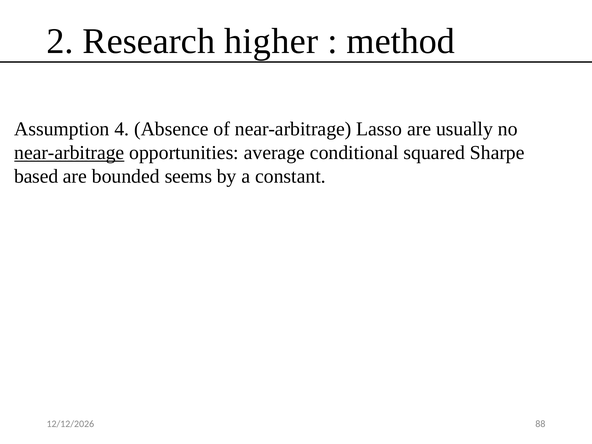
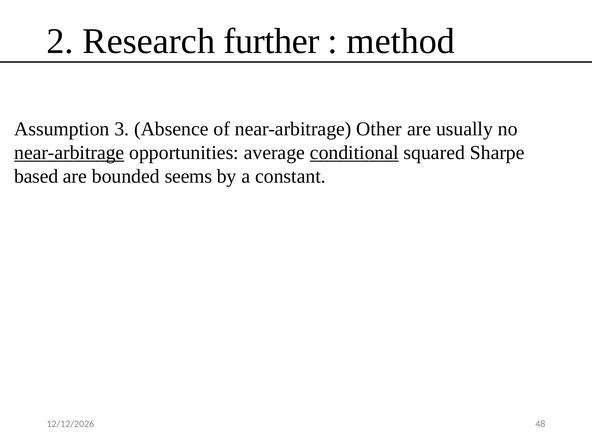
higher: higher -> further
4: 4 -> 3
Lasso: Lasso -> Other
conditional underline: none -> present
88: 88 -> 48
